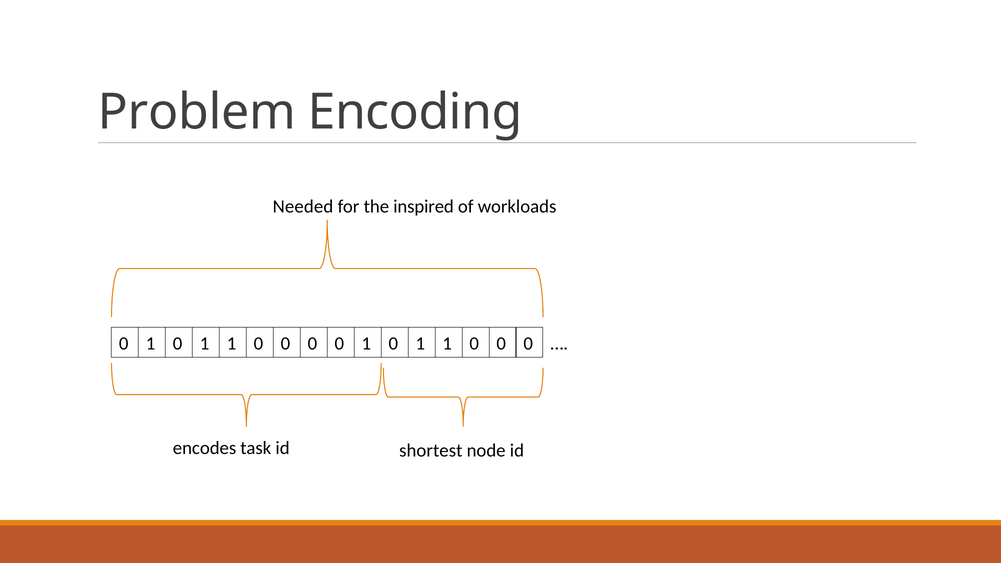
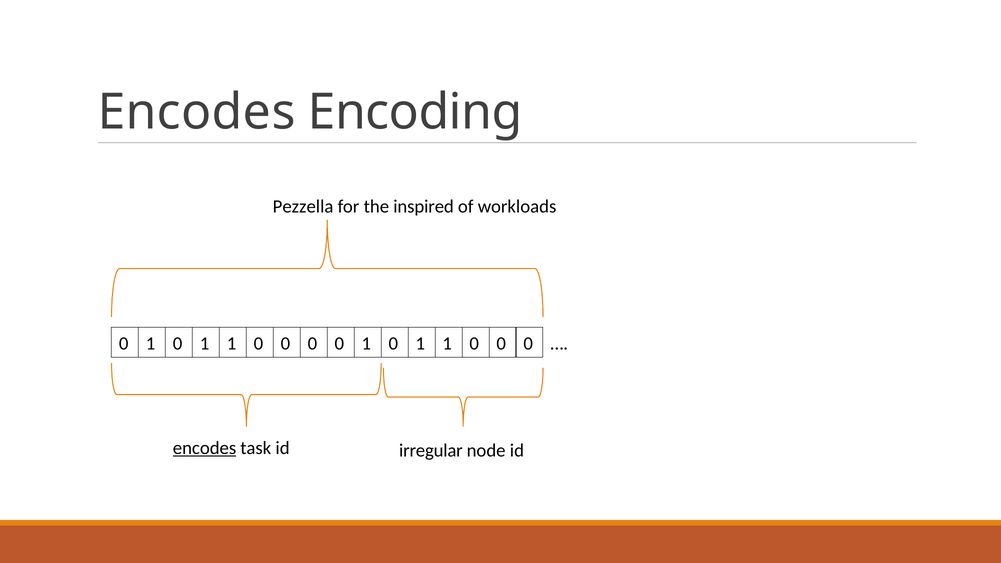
Problem at (197, 112): Problem -> Encodes
Needed: Needed -> Pezzella
encodes at (205, 448) underline: none -> present
shortest: shortest -> irregular
